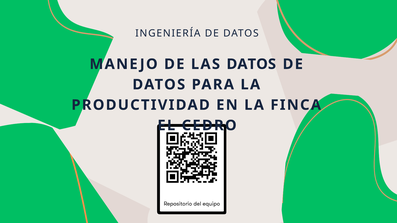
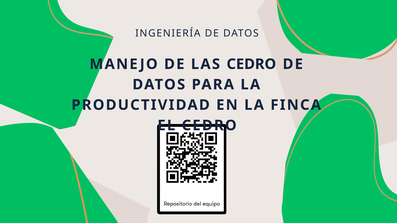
LAS DATOS: DATOS -> CEDRO
